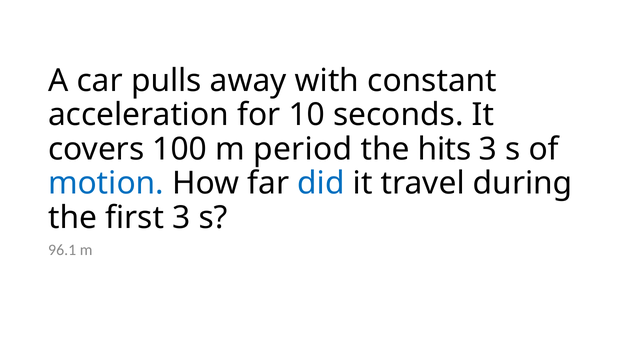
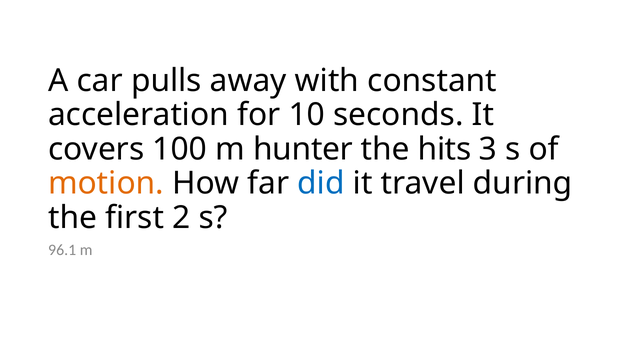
period: period -> hunter
motion colour: blue -> orange
first 3: 3 -> 2
